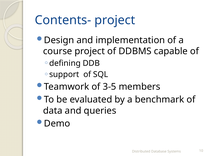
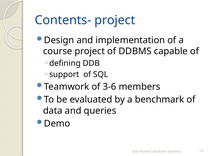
3-5: 3-5 -> 3-6
